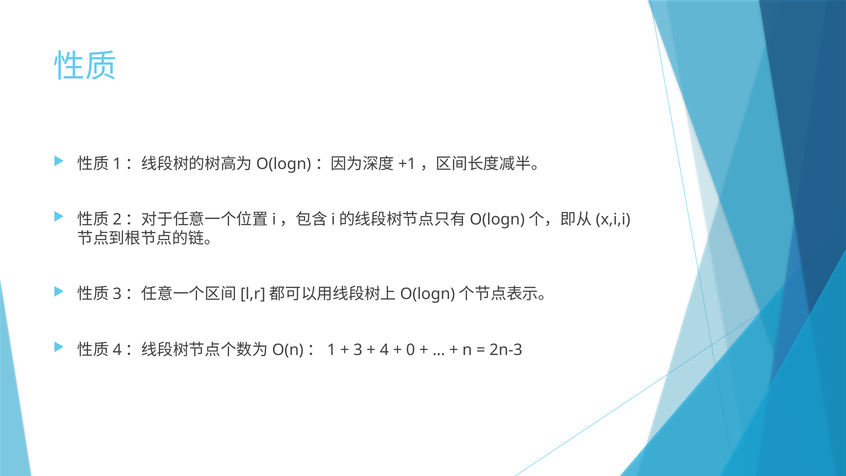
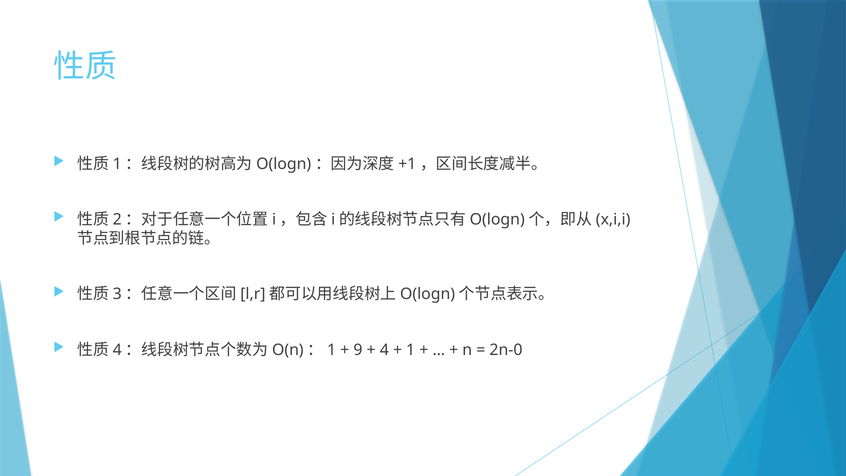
3: 3 -> 9
0: 0 -> 1
2n-3: 2n-3 -> 2n-0
